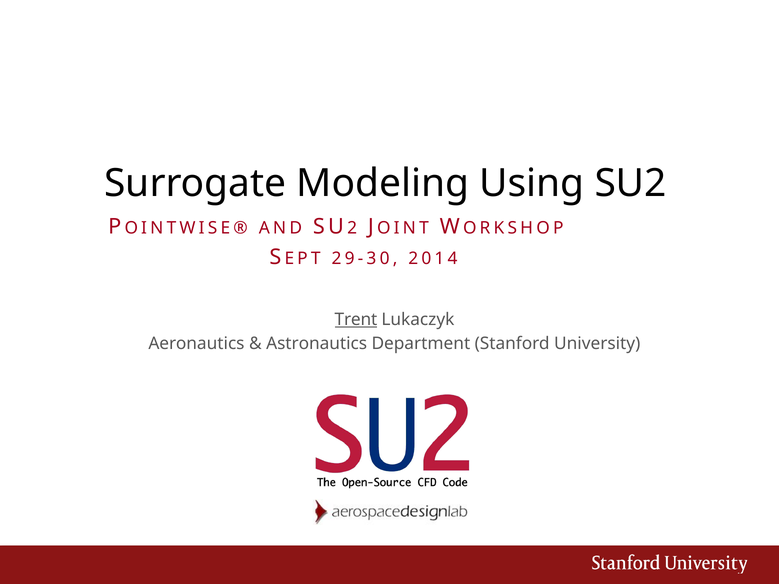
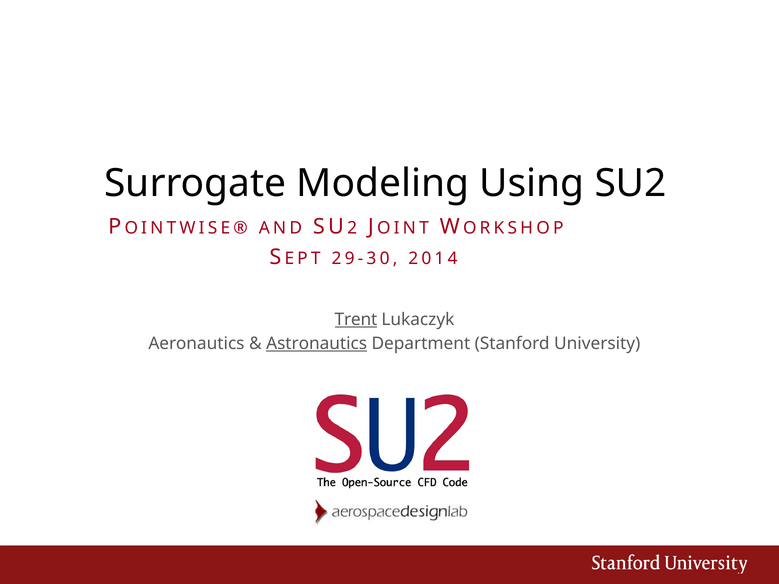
Astronautics underline: none -> present
